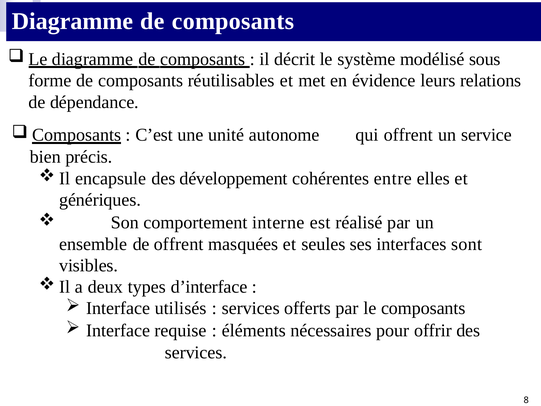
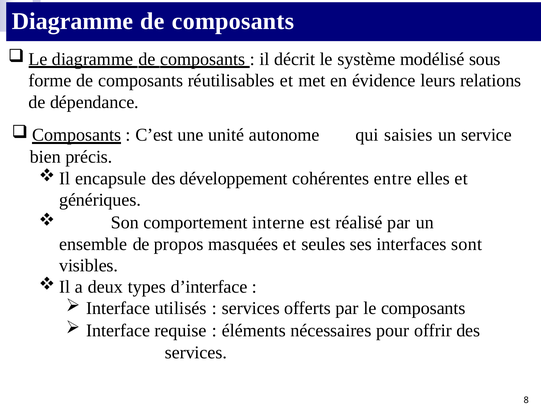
qui offrent: offrent -> saisies
de offrent: offrent -> propos
